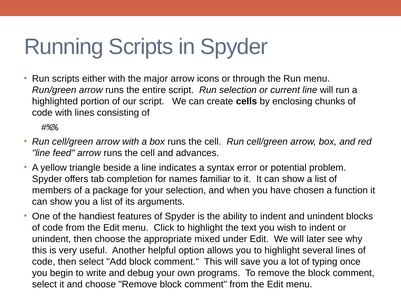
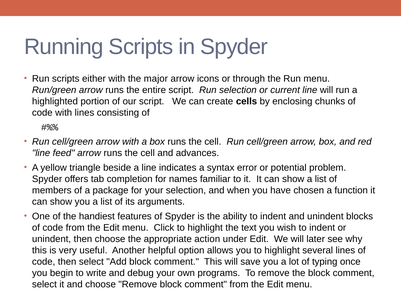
mixed: mixed -> action
